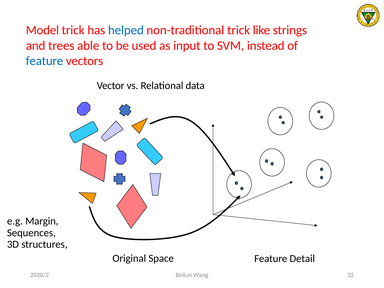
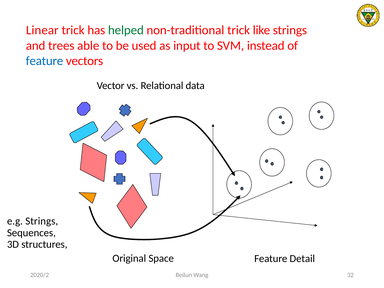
Model: Model -> Linear
helped colour: blue -> green
e.g Margin: Margin -> Strings
